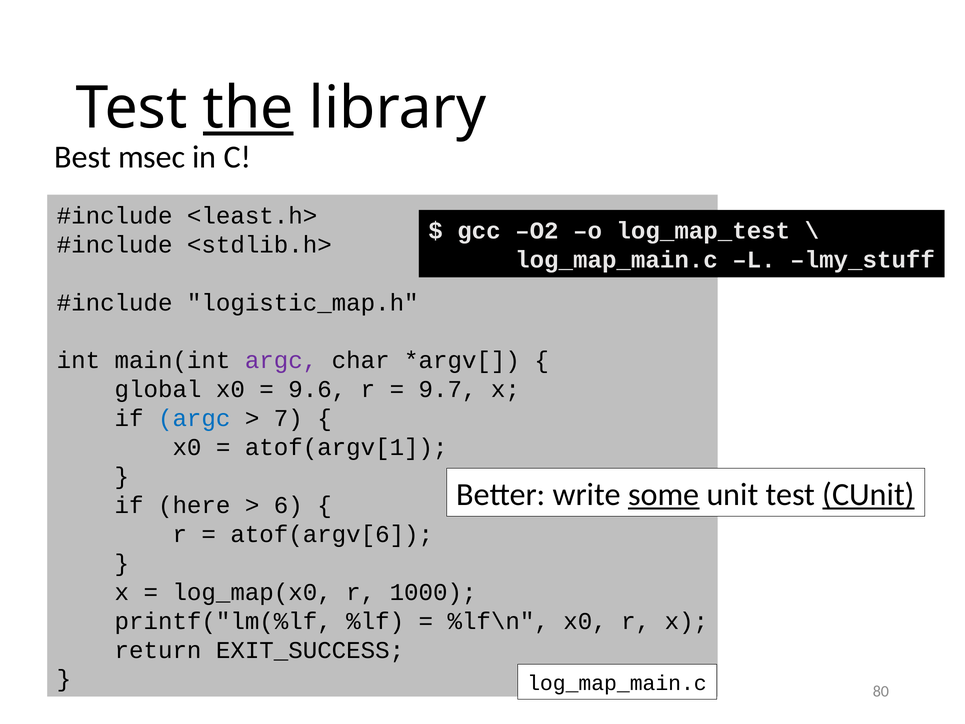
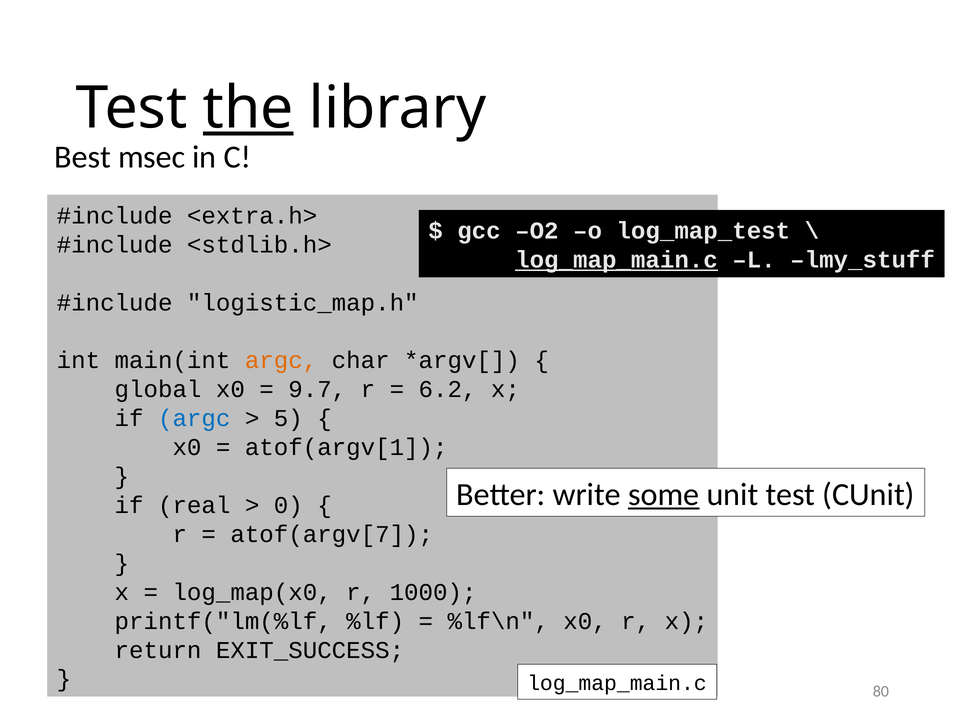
<least.h>: <least.h> -> <extra.h>
log_map_main.c at (616, 260) underline: none -> present
argc at (281, 360) colour: purple -> orange
9.6: 9.6 -> 9.7
9.7: 9.7 -> 6.2
7: 7 -> 5
CUnit underline: present -> none
here: here -> real
6: 6 -> 0
atof(argv[6: atof(argv[6 -> atof(argv[7
